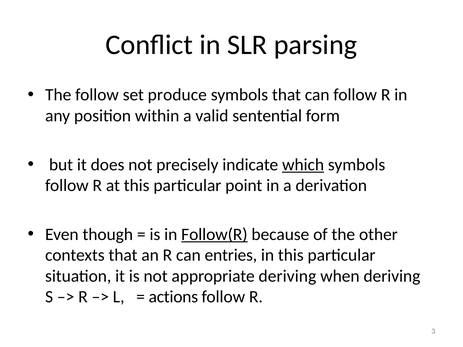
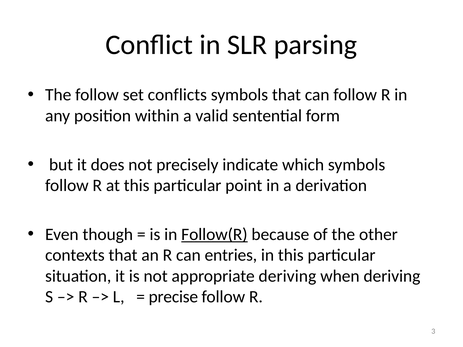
produce: produce -> conflicts
which underline: present -> none
actions: actions -> precise
